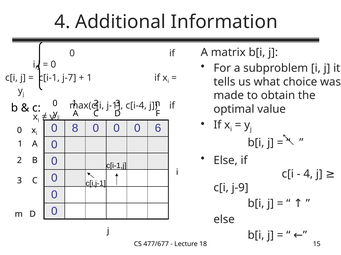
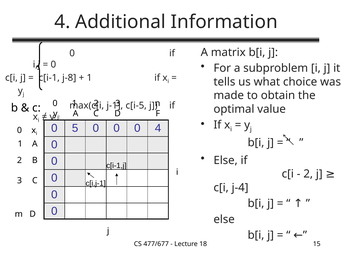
j-7: j-7 -> j-8
c[i-4: c[i-4 -> c[i-5
8: 8 -> 5
0 6: 6 -> 4
4 at (308, 174): 4 -> 2
j-9: j-9 -> j-4
